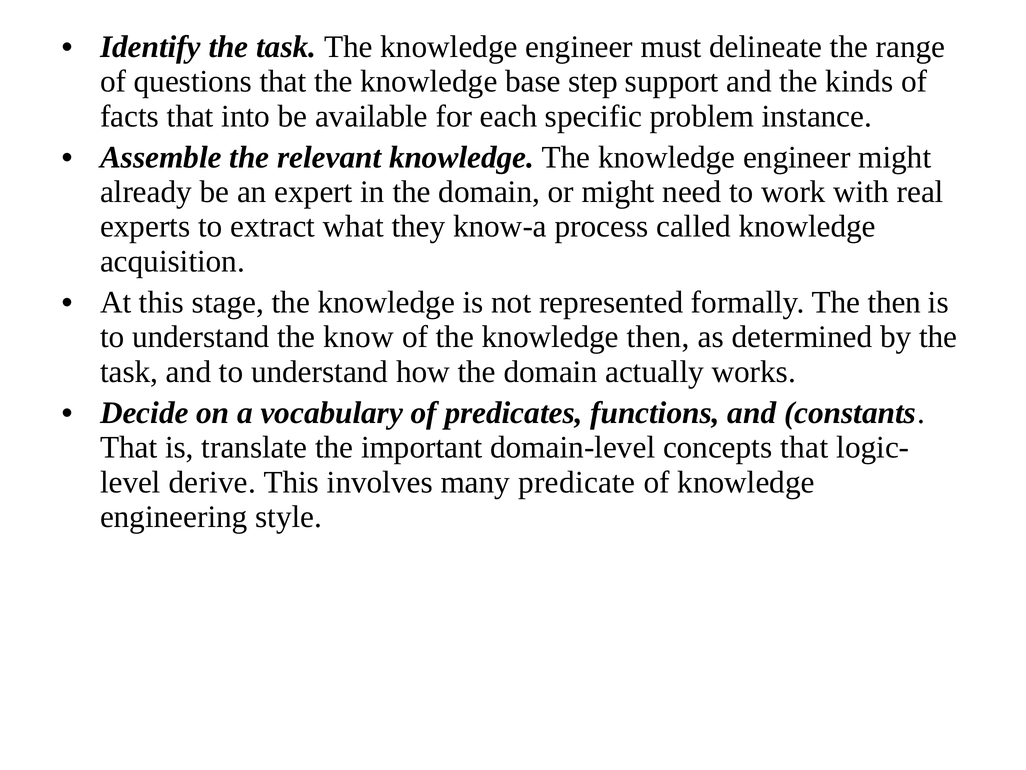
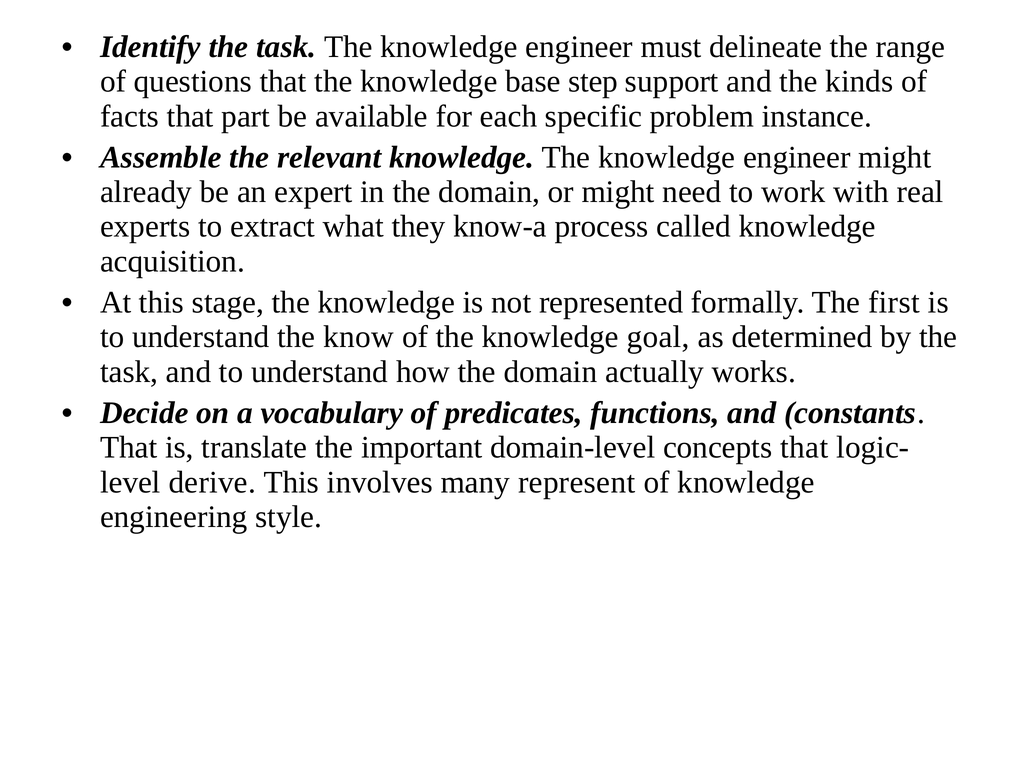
into: into -> part
The then: then -> first
knowledge then: then -> goal
predicate: predicate -> represent
